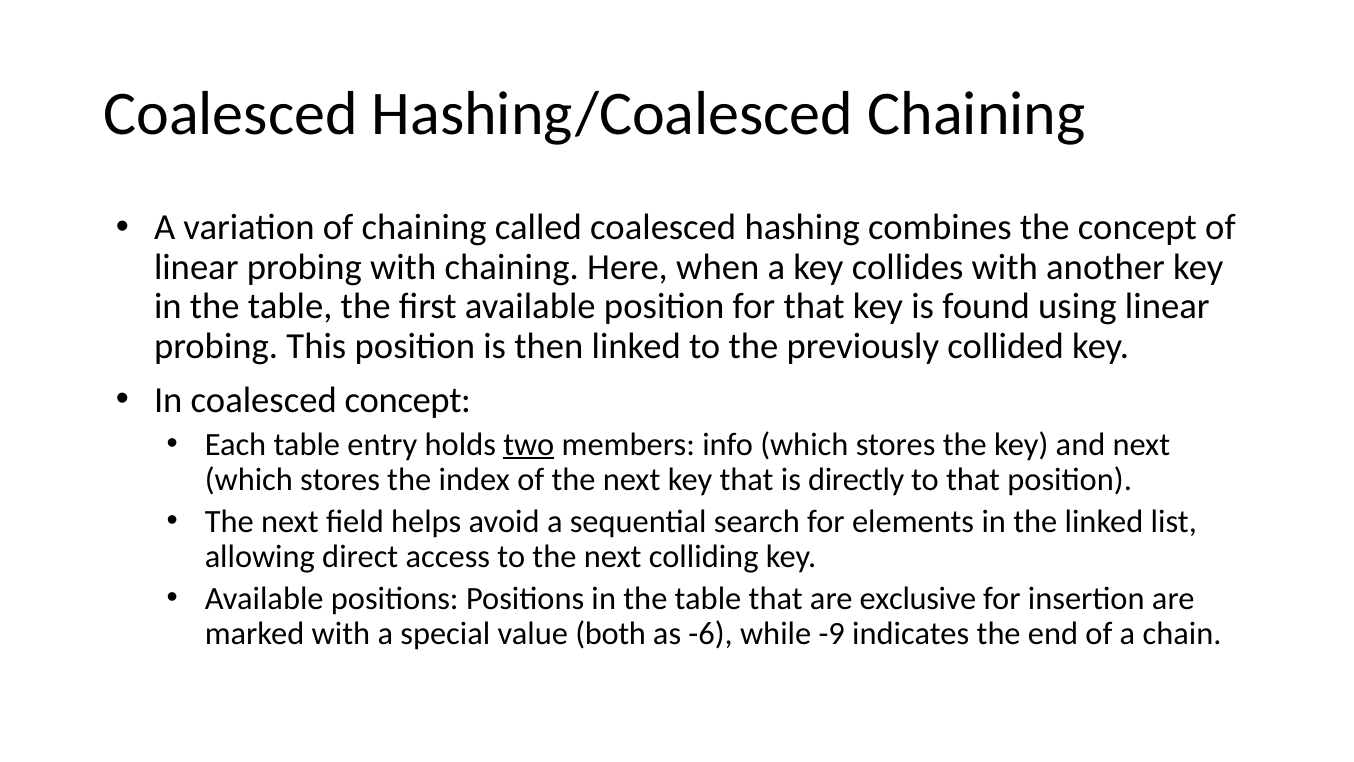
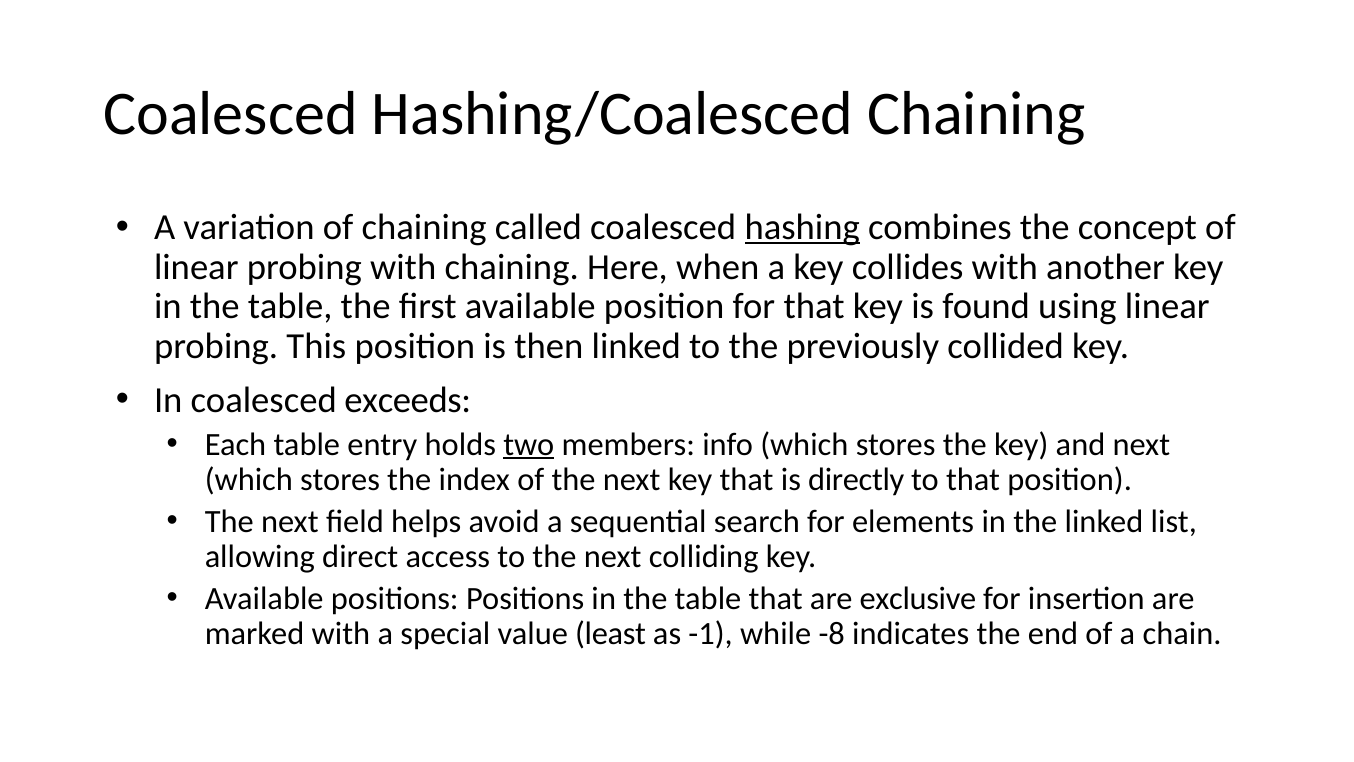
hashing underline: none -> present
coalesced concept: concept -> exceeds
both: both -> least
-6: -6 -> -1
-9: -9 -> -8
